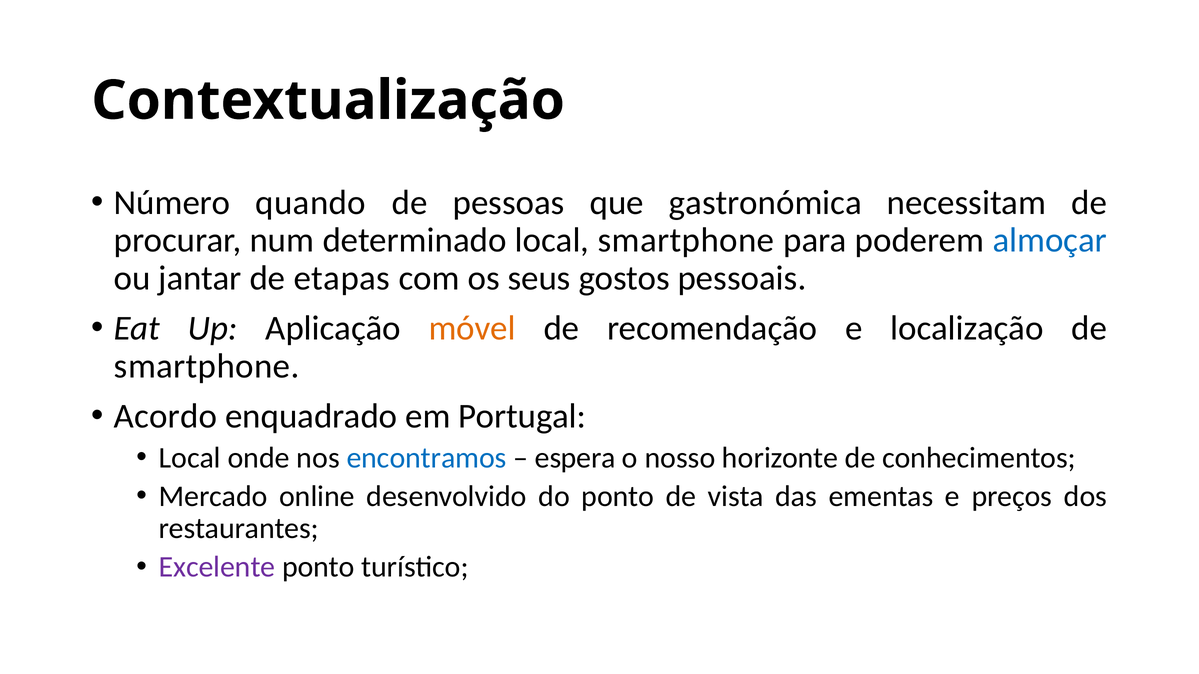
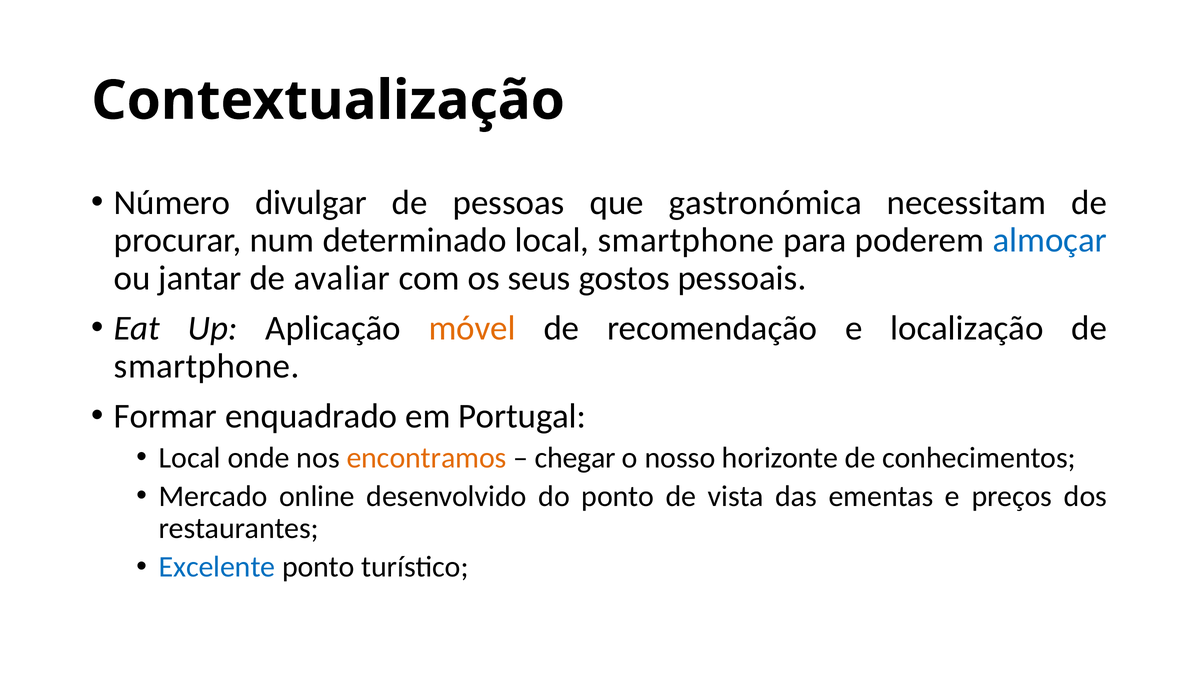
quando: quando -> divulgar
etapas: etapas -> avaliar
Acordo: Acordo -> Formar
encontramos colour: blue -> orange
espera: espera -> chegar
Excelente colour: purple -> blue
